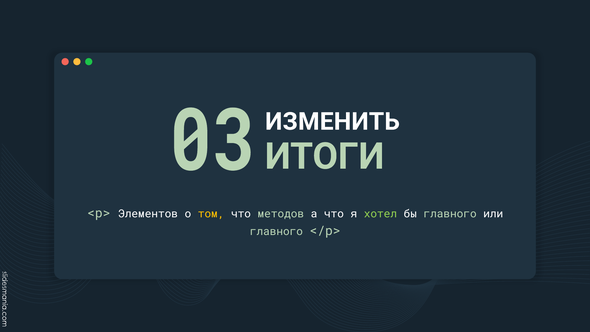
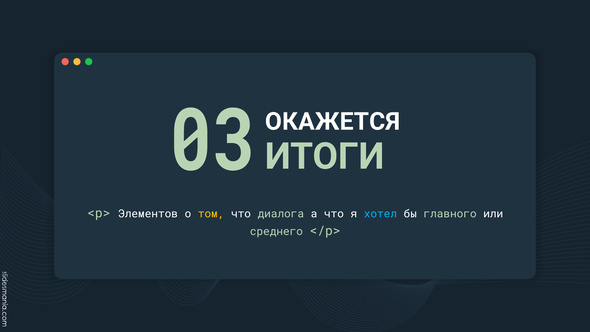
ИЗМЕНИТЬ: ИЗМЕНИТЬ -> ОКАЖЕТСЯ
методов: методов -> диалога
хотел colour: light green -> light blue
главного at (276, 231): главного -> среднего
